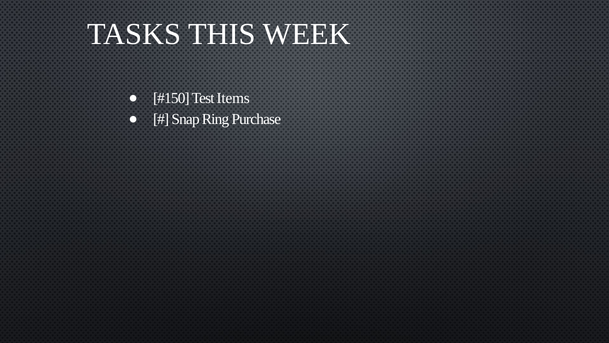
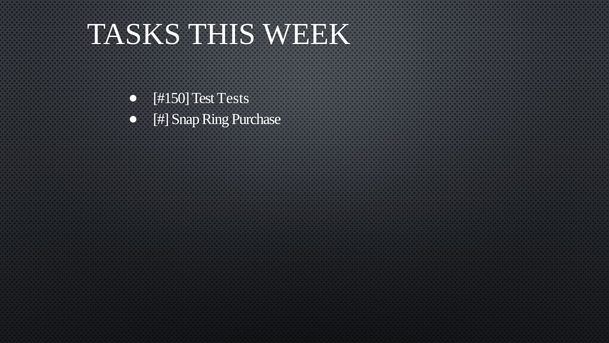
Items: Items -> Tests
